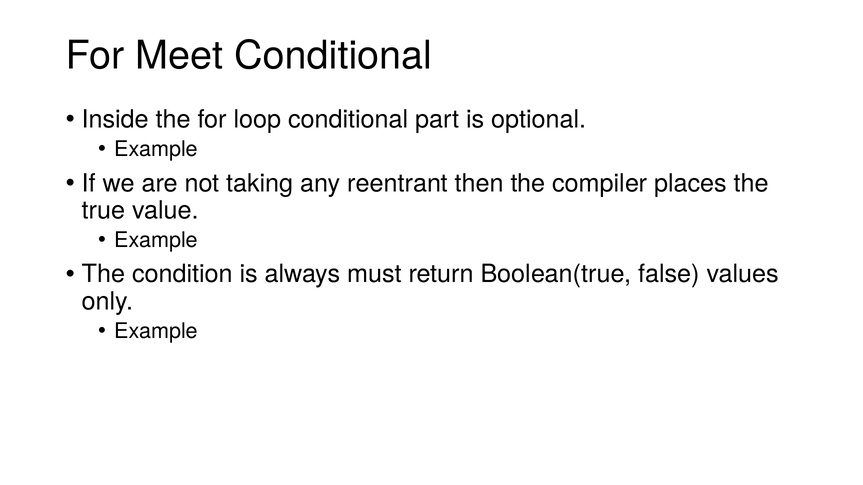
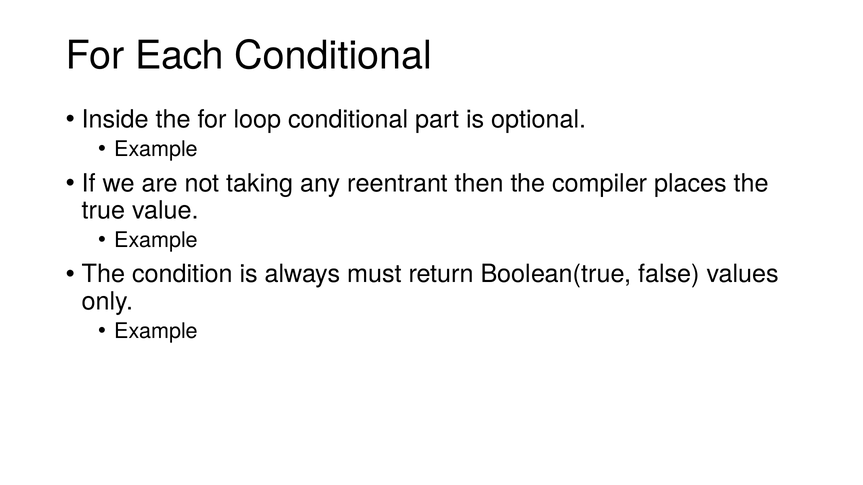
Meet: Meet -> Each
